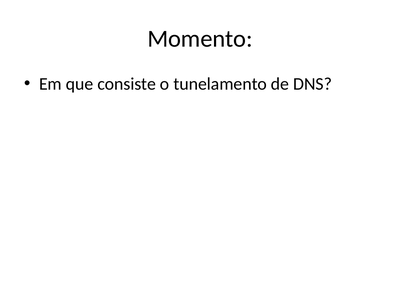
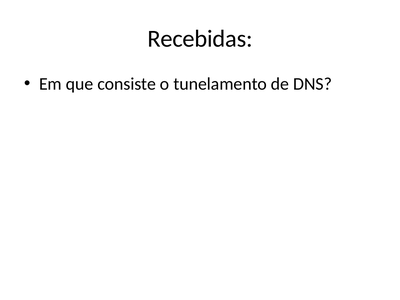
Momento: Momento -> Recebidas
